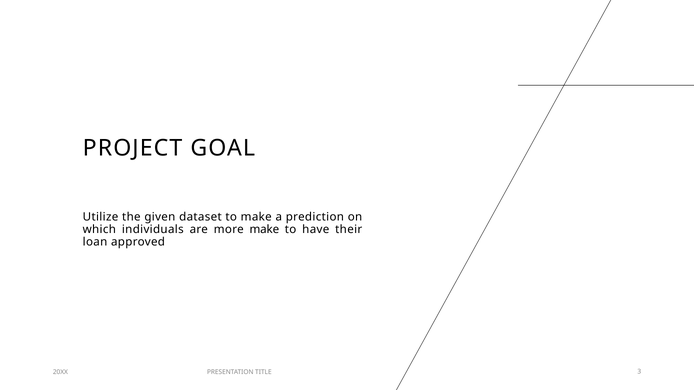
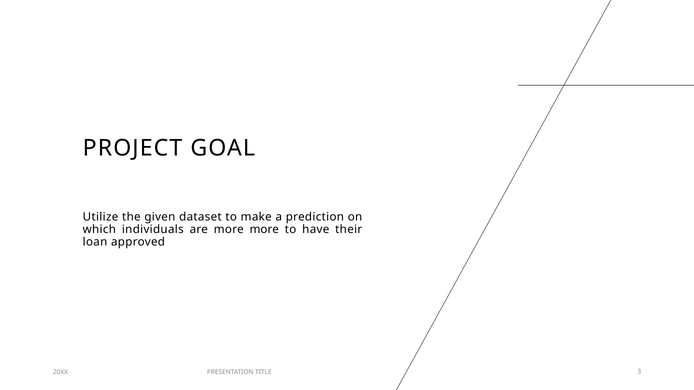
more make: make -> more
